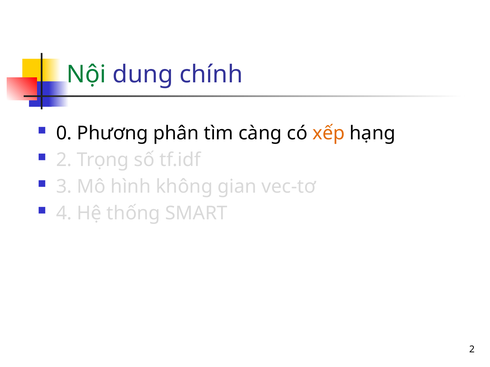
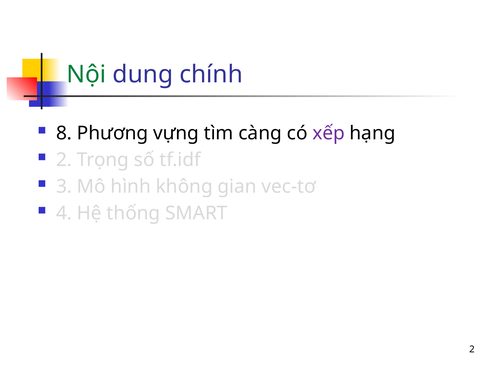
0: 0 -> 8
phân: phân -> vựng
xếp colour: orange -> purple
